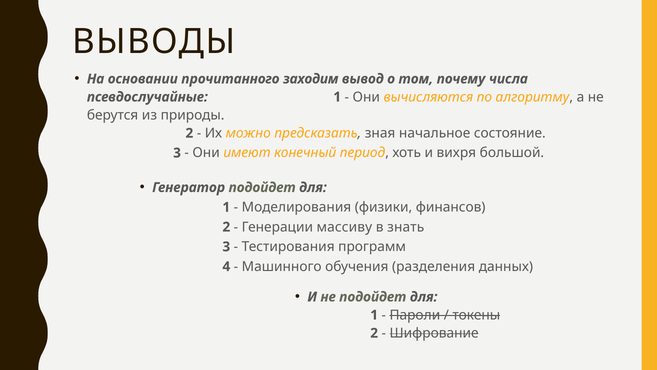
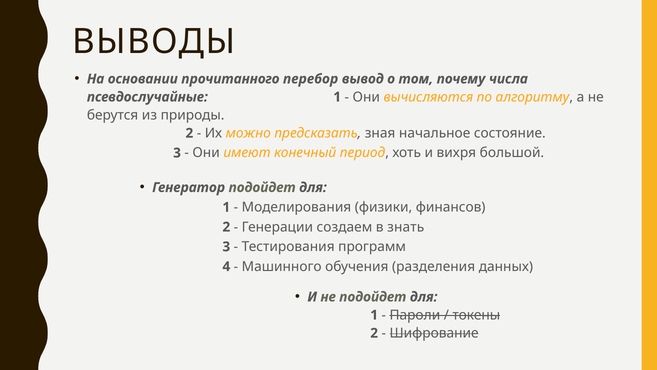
заходим: заходим -> перебор
массиву: массиву -> создаем
